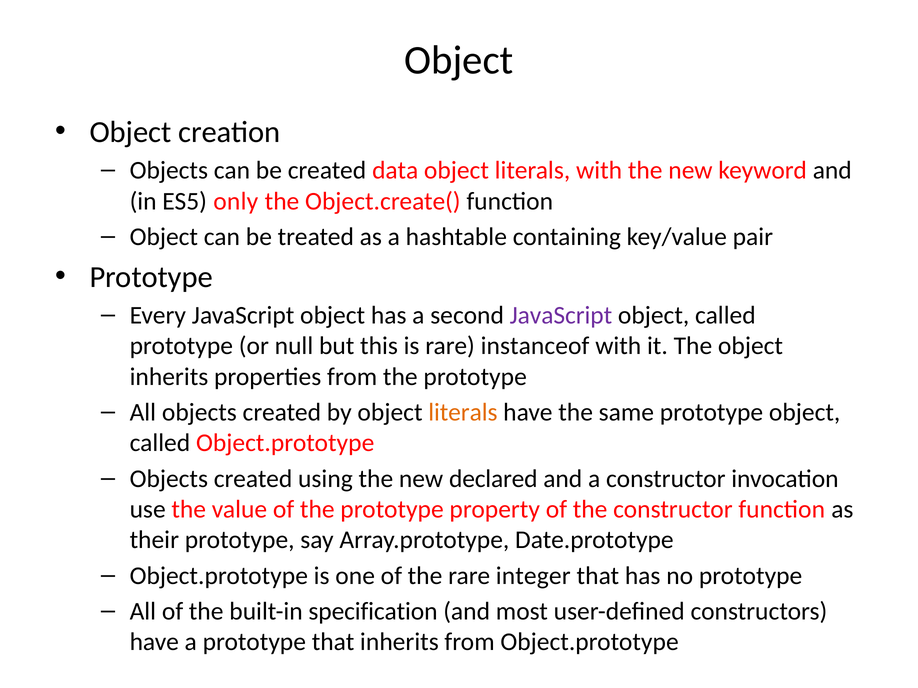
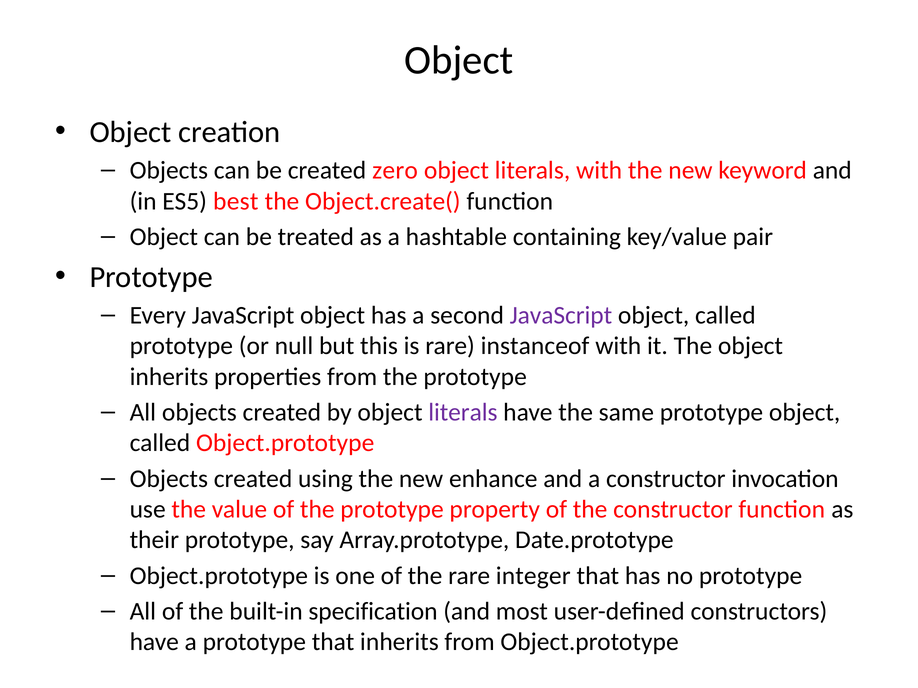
data: data -> zero
only: only -> best
literals at (463, 413) colour: orange -> purple
declared: declared -> enhance
